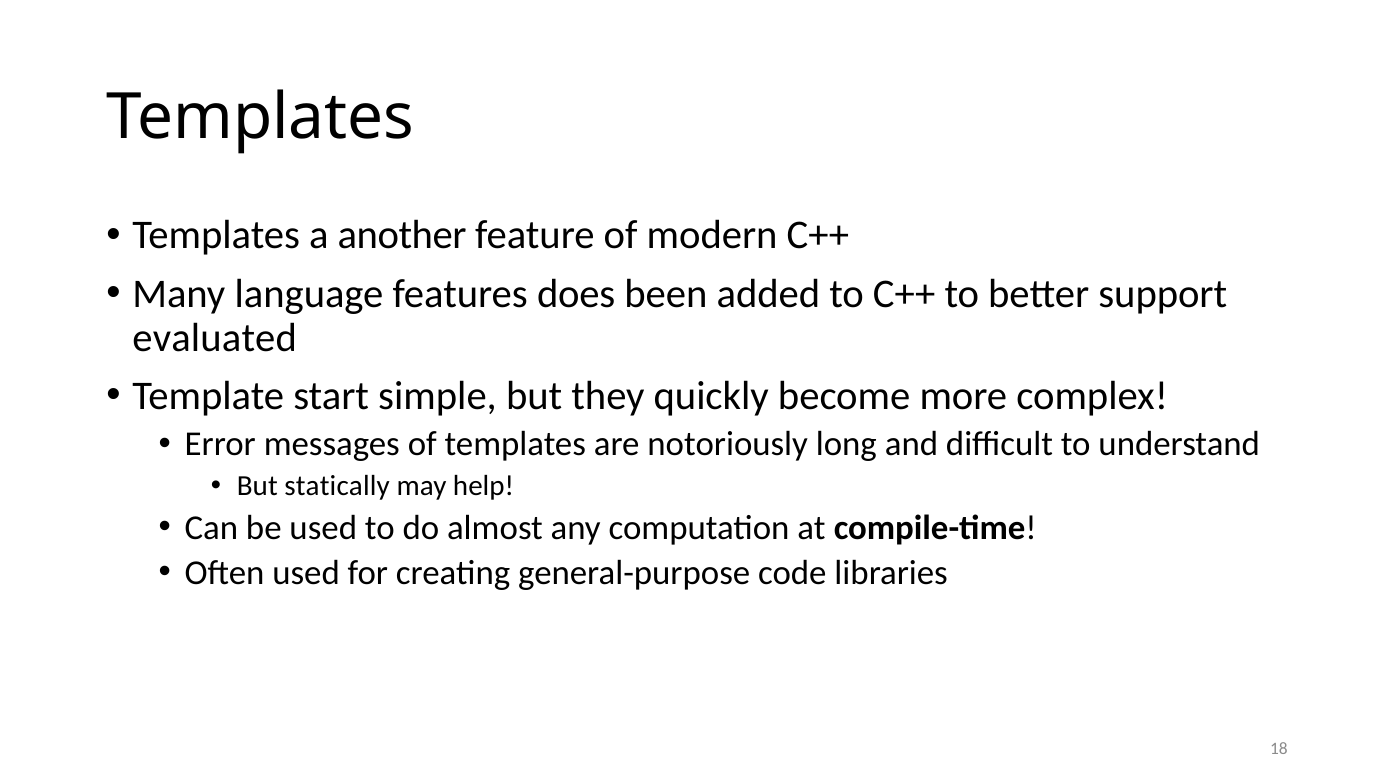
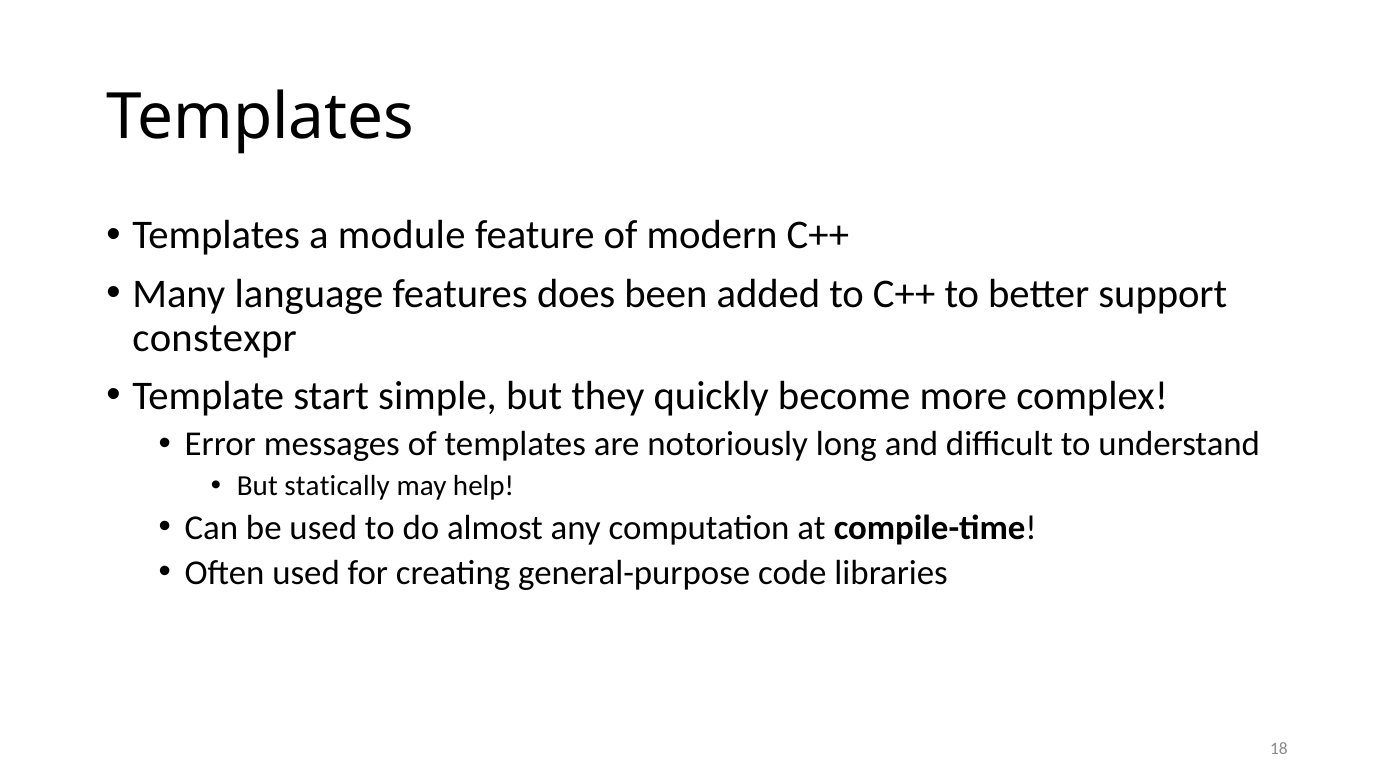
another: another -> module
evaluated: evaluated -> constexpr
